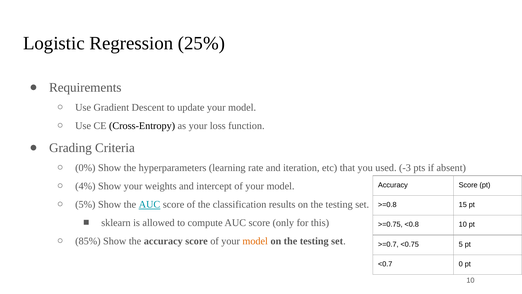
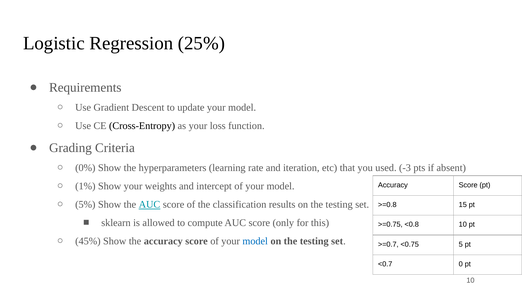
4%: 4% -> 1%
85%: 85% -> 45%
model at (255, 241) colour: orange -> blue
